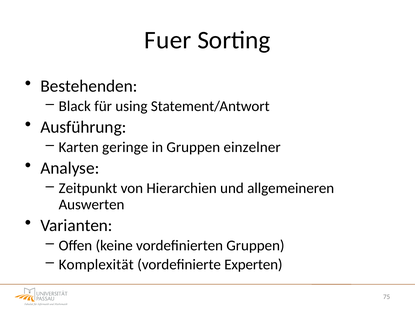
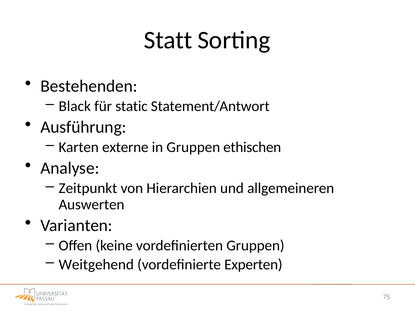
Fuer: Fuer -> Statt
using: using -> static
geringe: geringe -> externe
einzelner: einzelner -> ethischen
Komplexität: Komplexität -> Weitgehend
